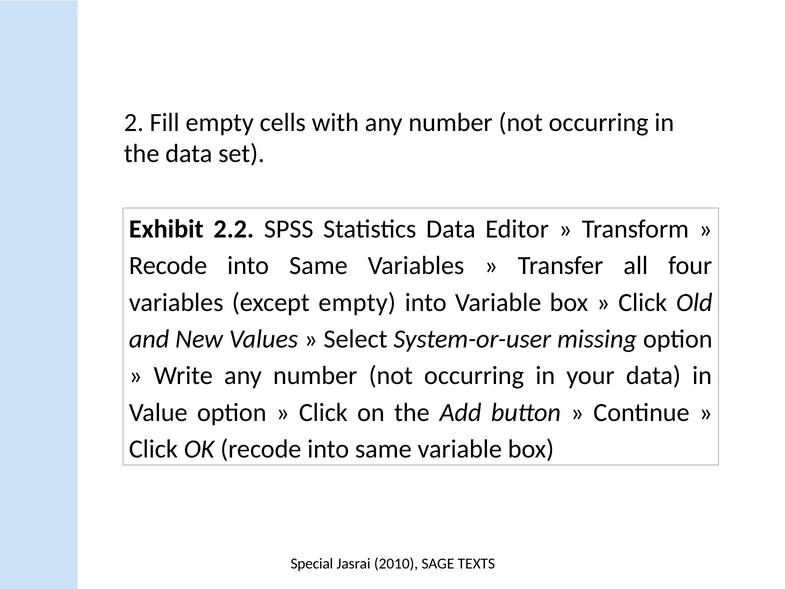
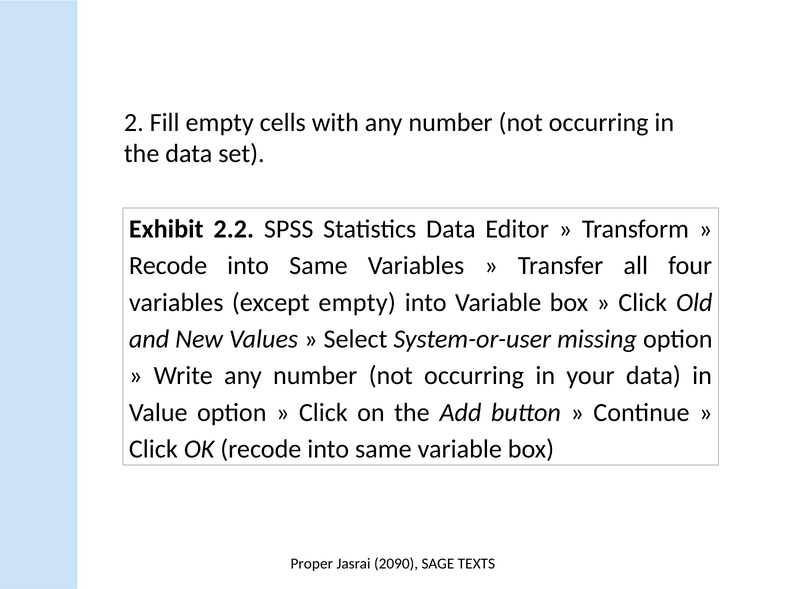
Special: Special -> Proper
2010: 2010 -> 2090
